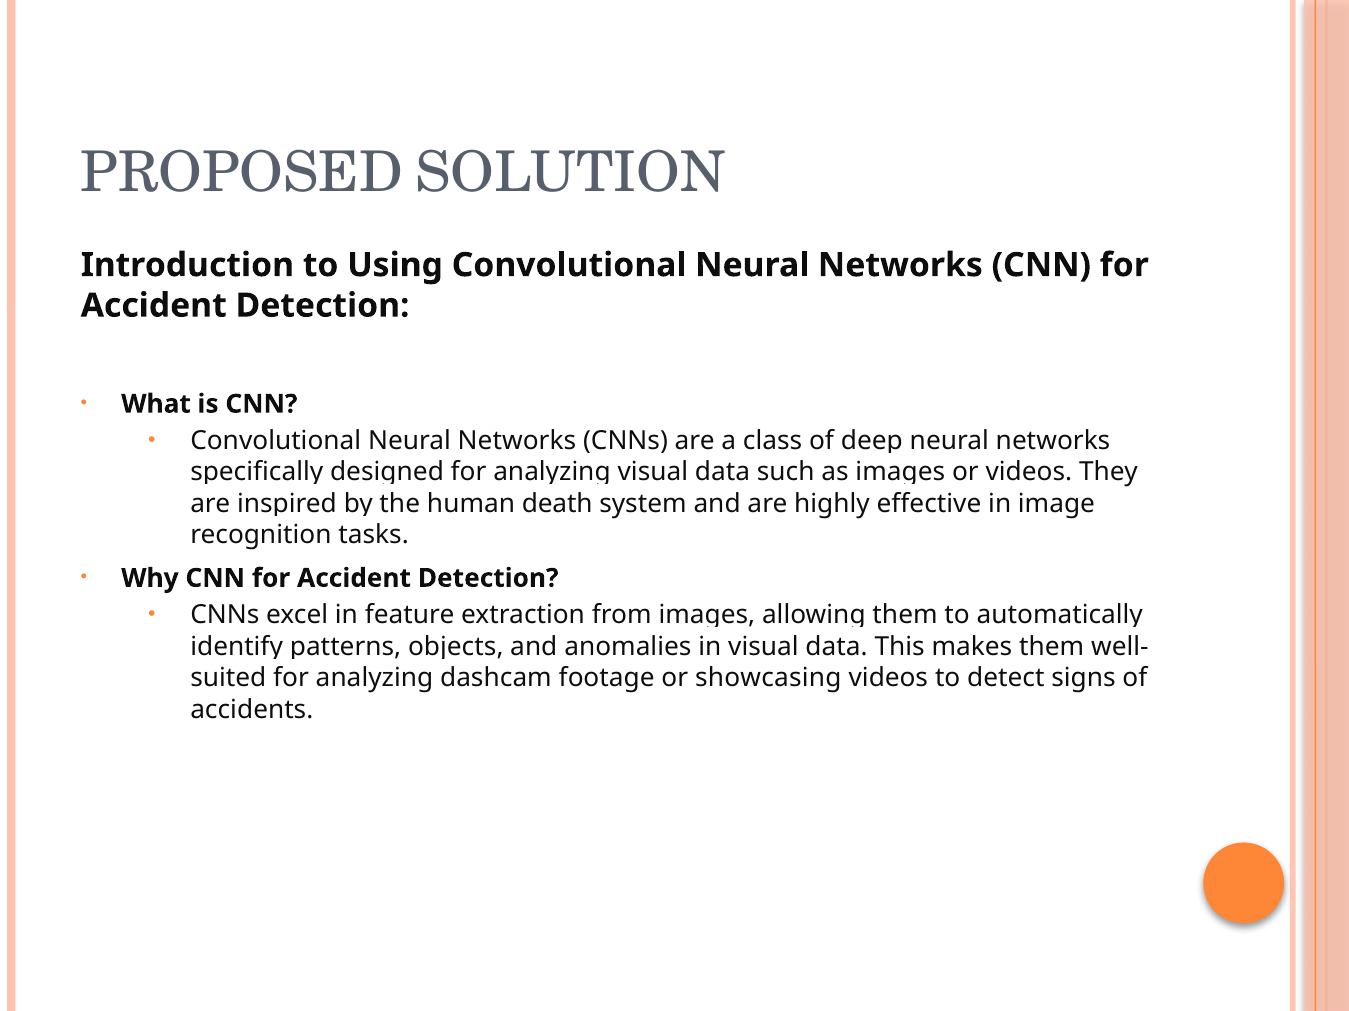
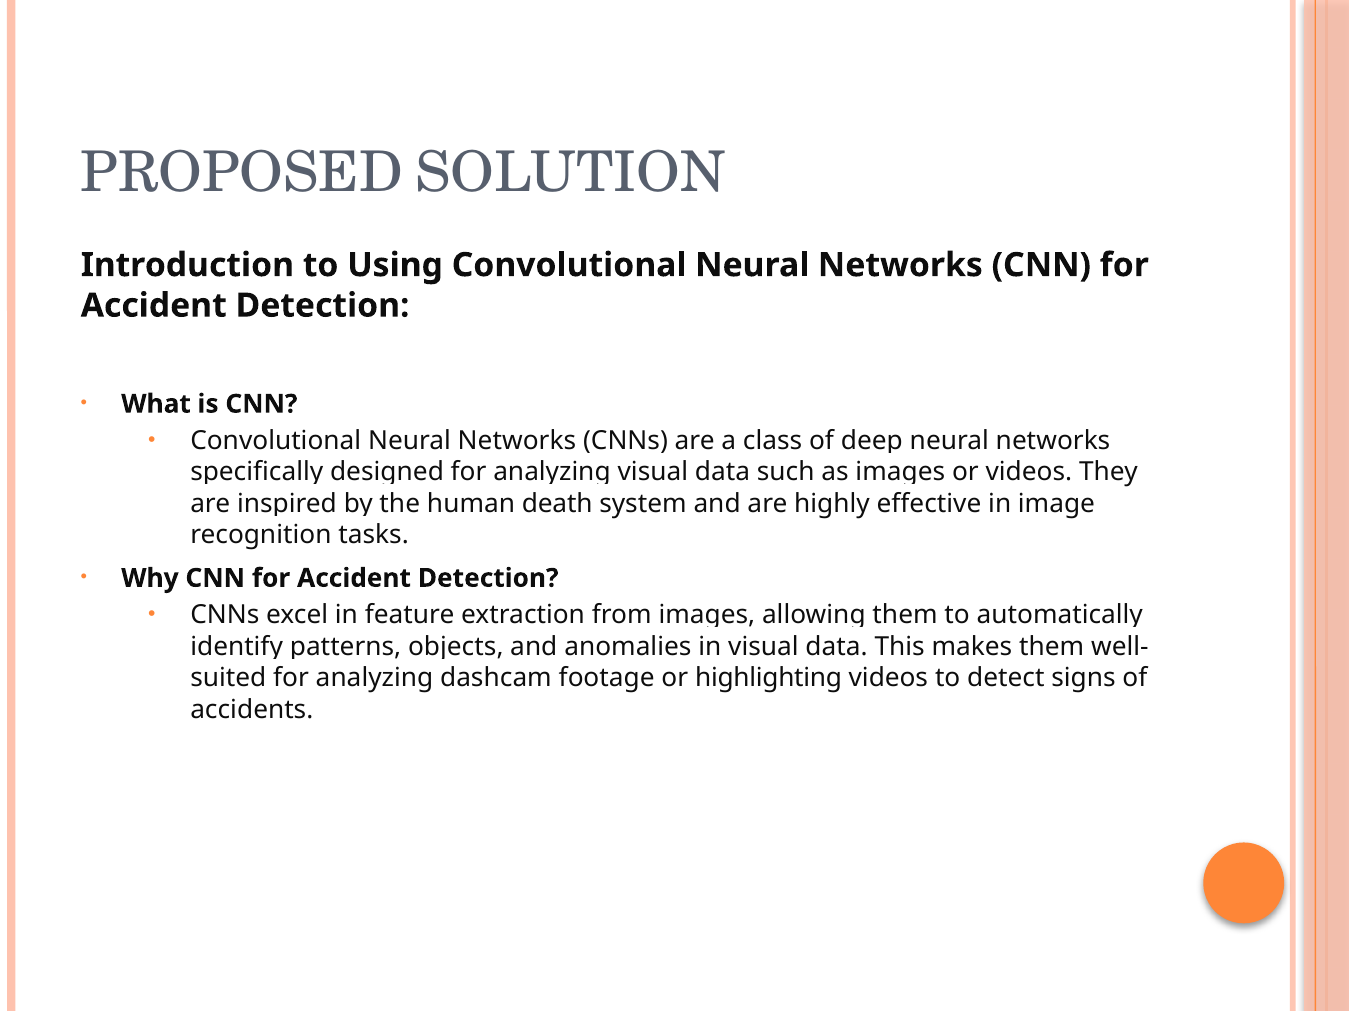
showcasing: showcasing -> highlighting
